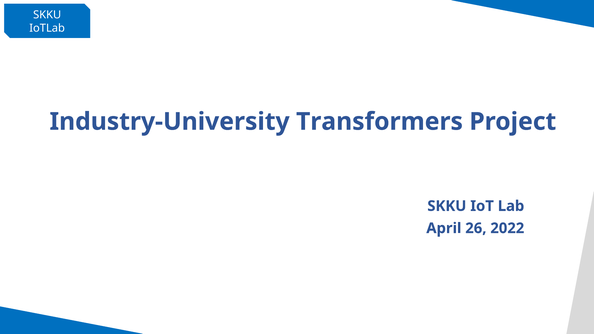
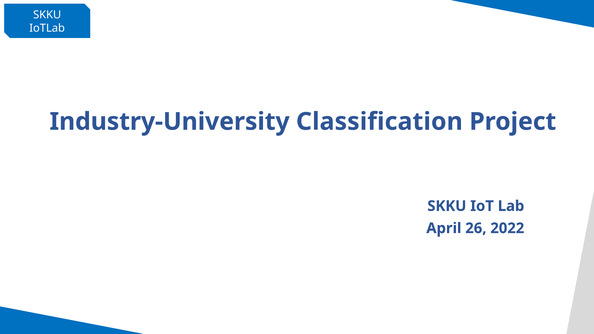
Transformers: Transformers -> Classification
